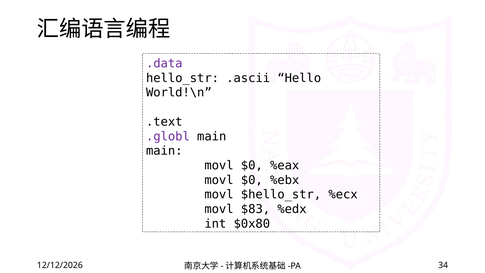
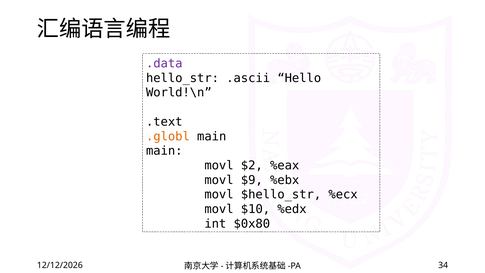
.globl colour: purple -> orange
$0 at (252, 165): $0 -> $2
$0 at (252, 180): $0 -> $9
$83: $83 -> $10
